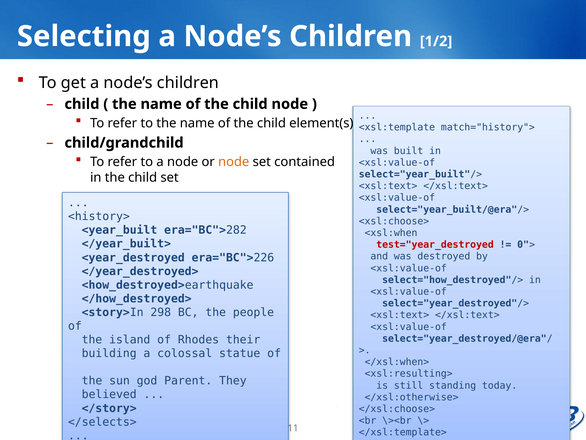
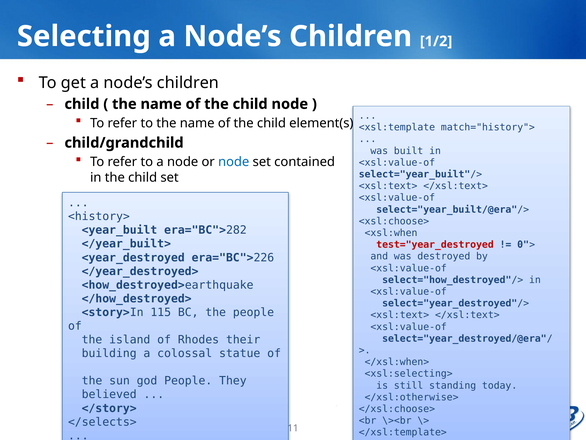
node at (234, 162) colour: orange -> blue
298: 298 -> 115
<xsl:resulting>: <xsl:resulting> -> <xsl:selecting>
god Parent: Parent -> People
